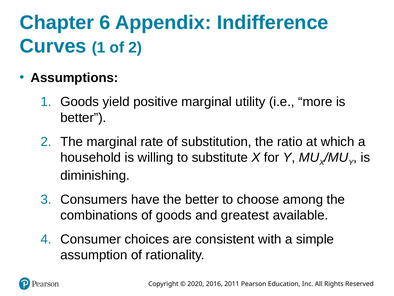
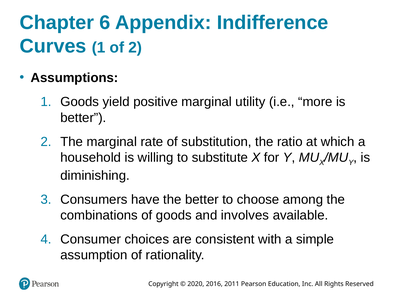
greatest: greatest -> involves
